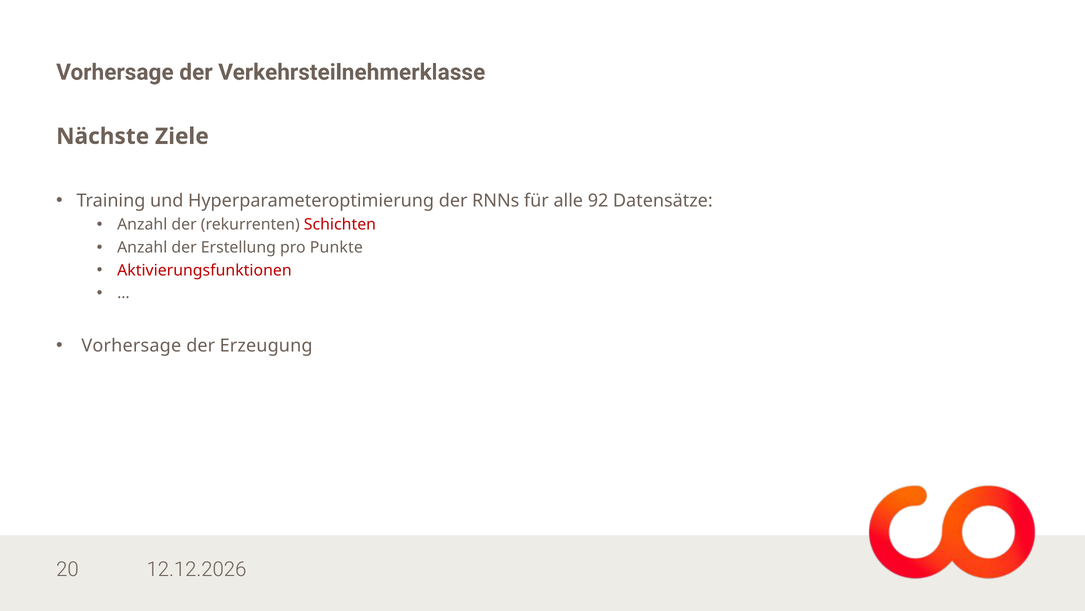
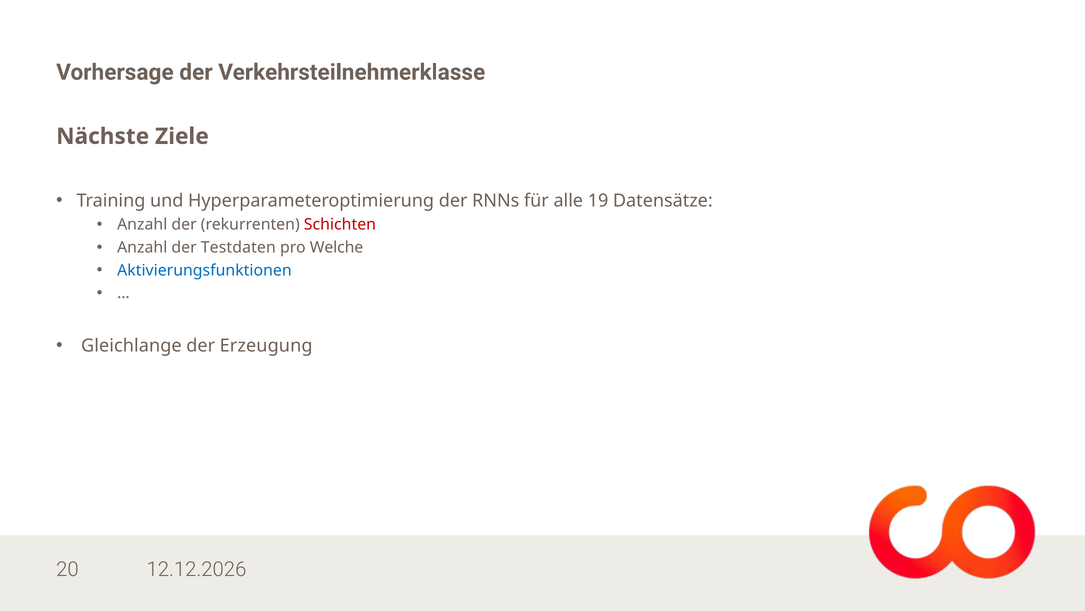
92: 92 -> 19
Erstellung: Erstellung -> Testdaten
Punkte: Punkte -> Welche
Aktivierungsfunktionen colour: red -> blue
Vorhersage at (131, 345): Vorhersage -> Gleichlange
